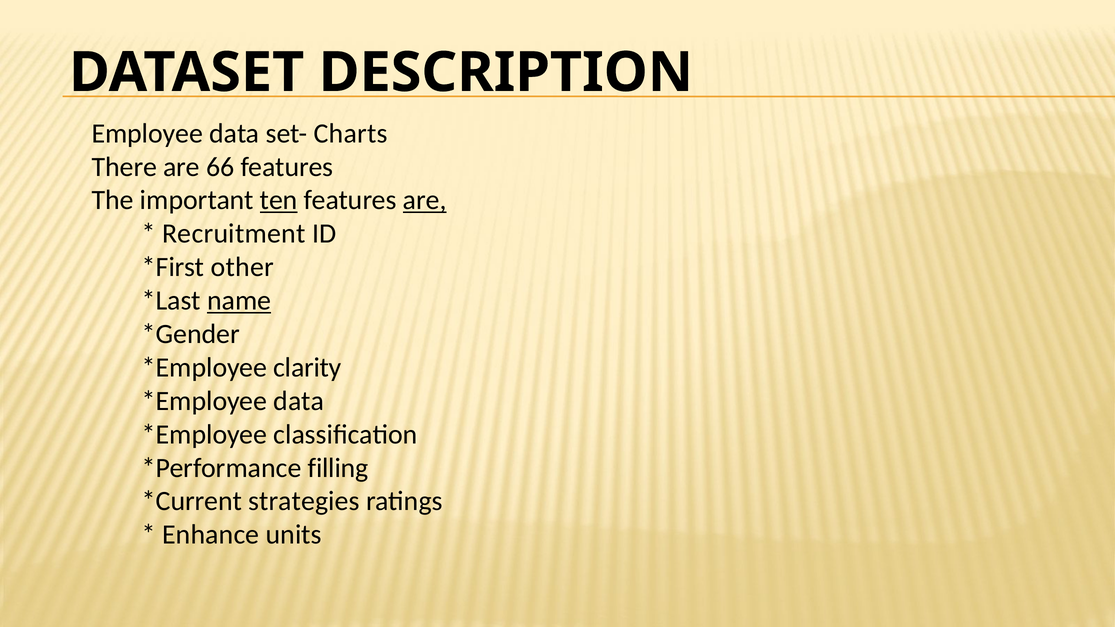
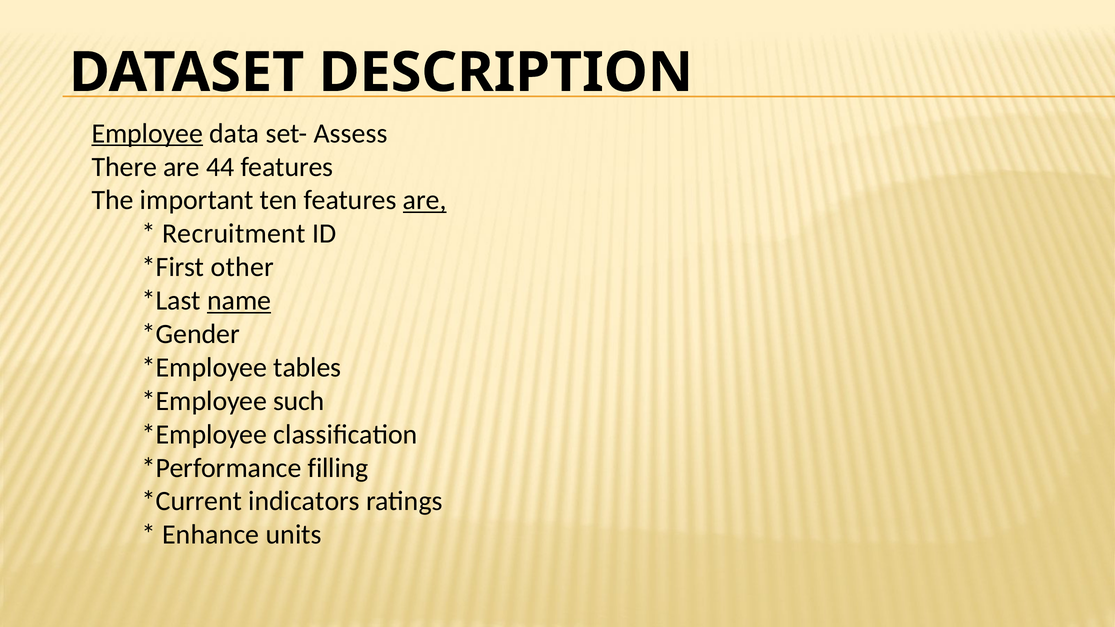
Employee underline: none -> present
Charts: Charts -> Assess
66: 66 -> 44
ten underline: present -> none
clarity: clarity -> tables
data at (299, 401): data -> such
strategies: strategies -> indicators
